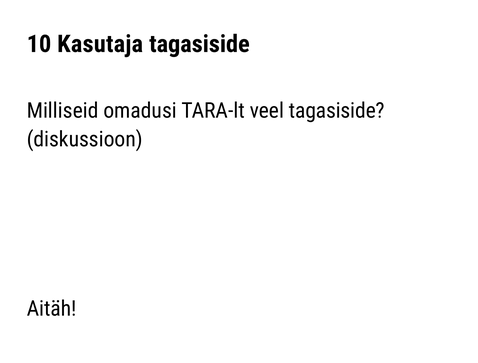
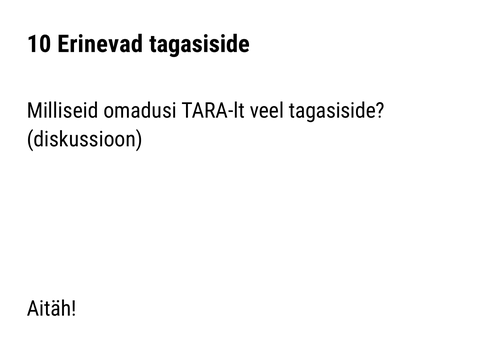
Kasutaja: Kasutaja -> Erinevad
